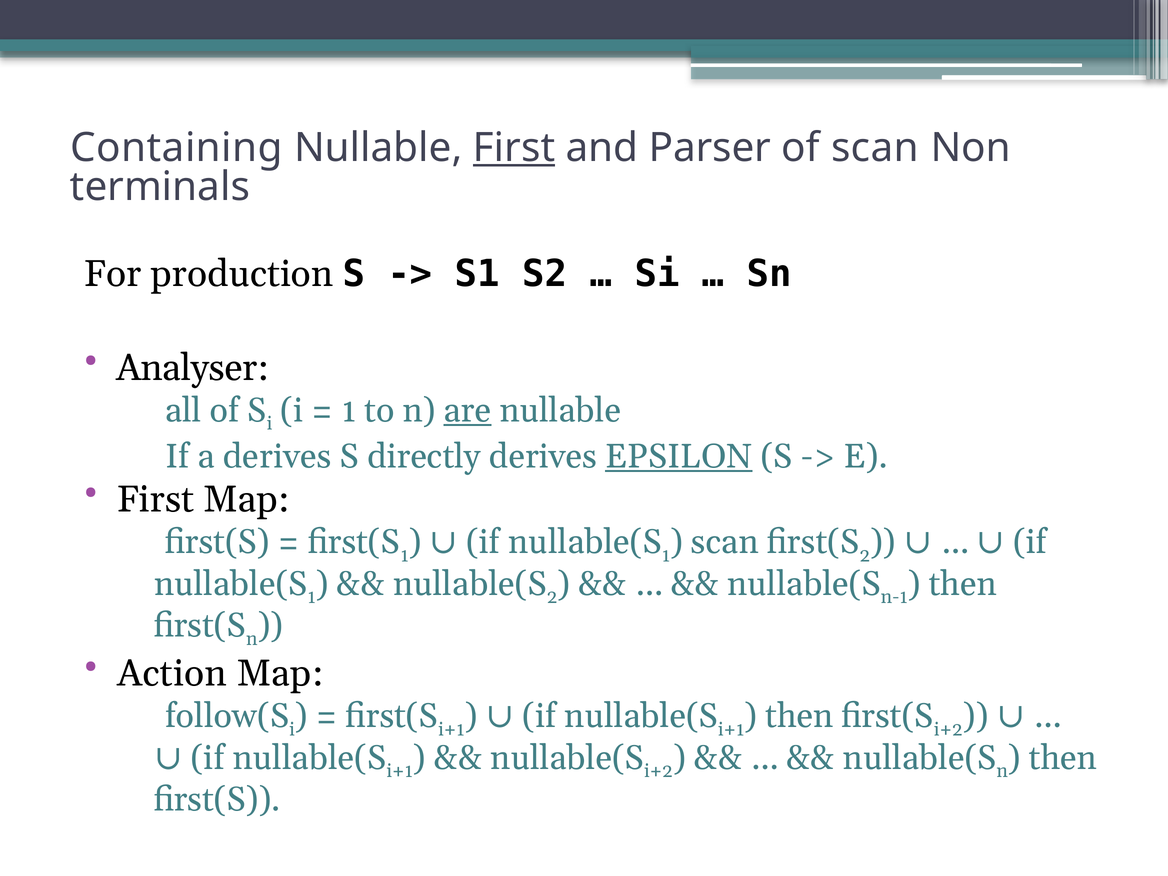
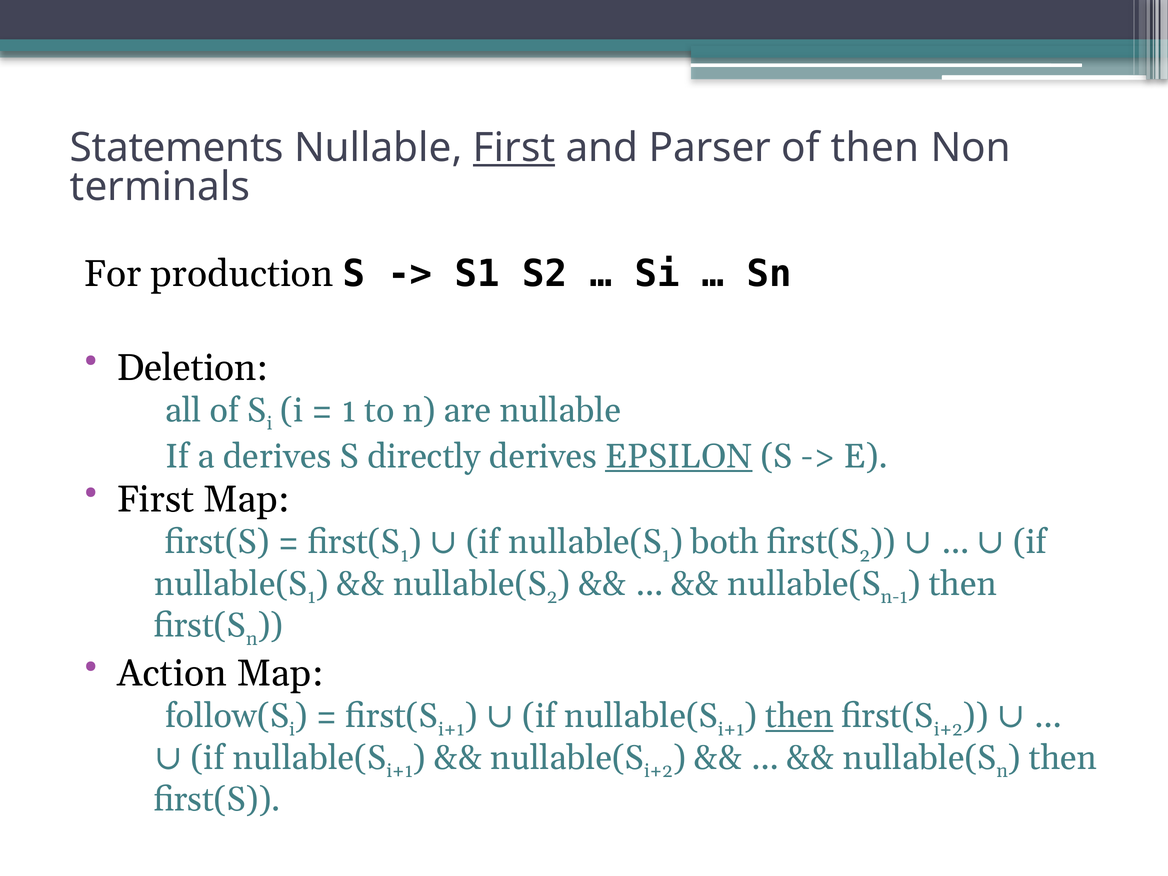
Containing: Containing -> Statements
of scan: scan -> then
Analyser: Analyser -> Deletion
are underline: present -> none
scan at (725, 542): scan -> both
then at (799, 716) underline: none -> present
